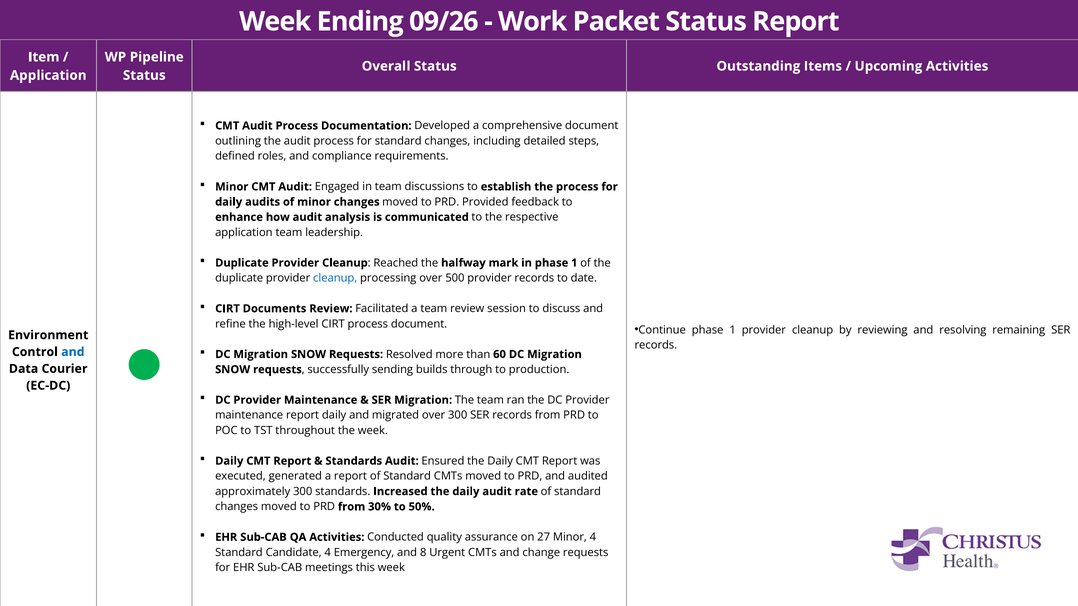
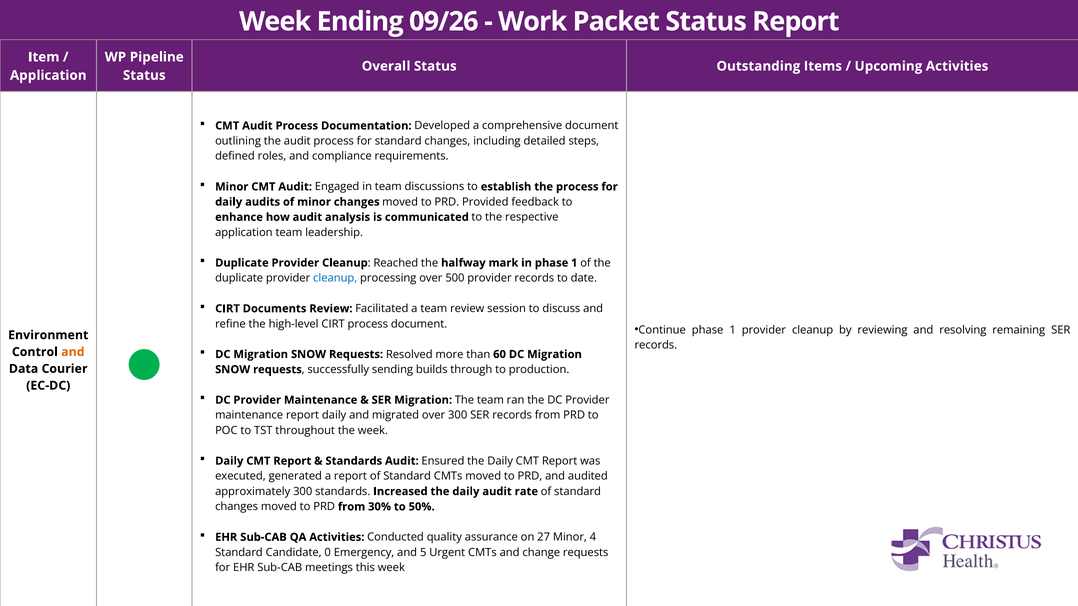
and at (73, 352) colour: blue -> orange
Candidate 4: 4 -> 0
8: 8 -> 5
